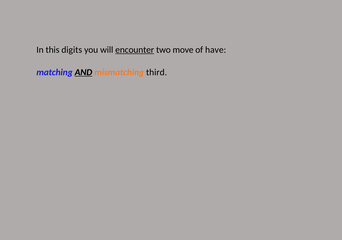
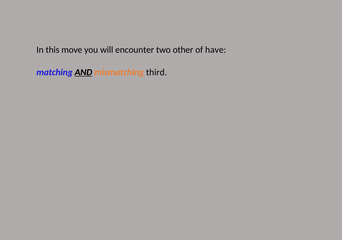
digits: digits -> move
encounter underline: present -> none
move: move -> other
